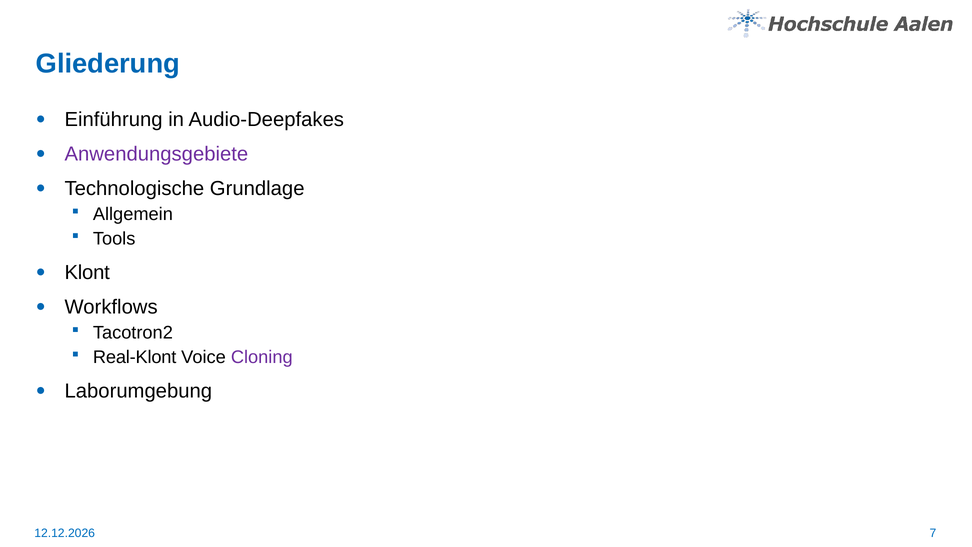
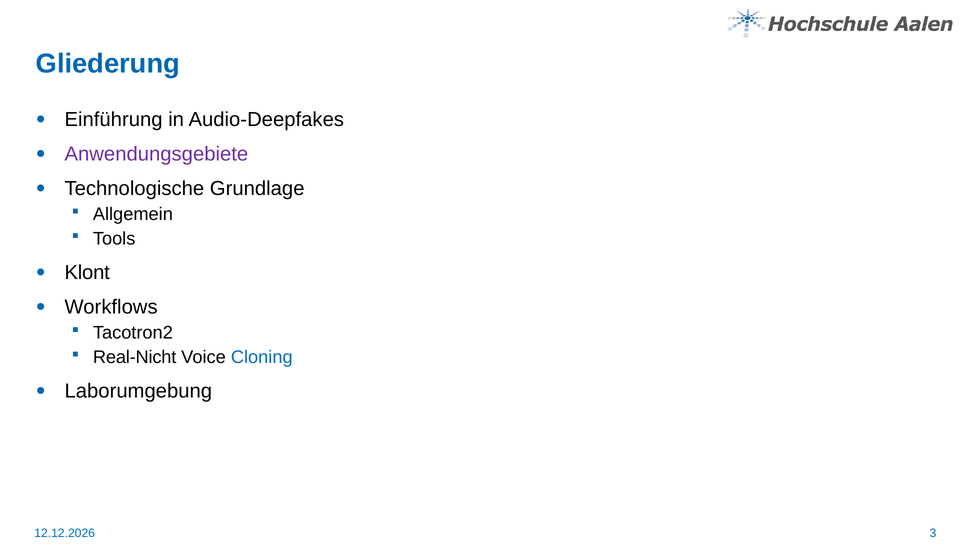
Real-Klont: Real-Klont -> Real-Nicht
Cloning colour: purple -> blue
7: 7 -> 3
